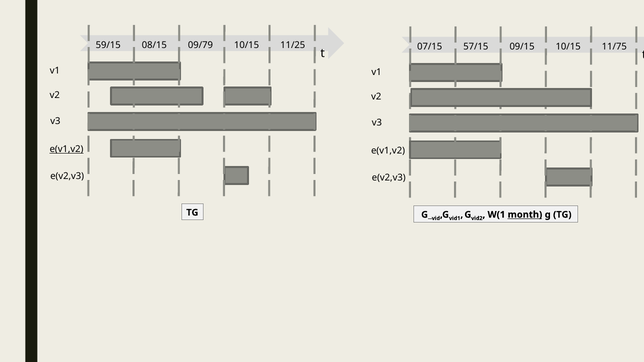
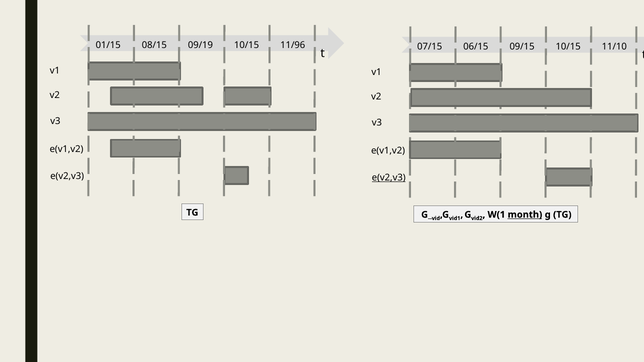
59/15: 59/15 -> 01/15
09/79: 09/79 -> 09/19
11/25: 11/25 -> 11/96
57/15: 57/15 -> 06/15
11/75: 11/75 -> 11/10
e(v1,v2 at (67, 149) underline: present -> none
e(v2,v3 at (389, 178) underline: none -> present
